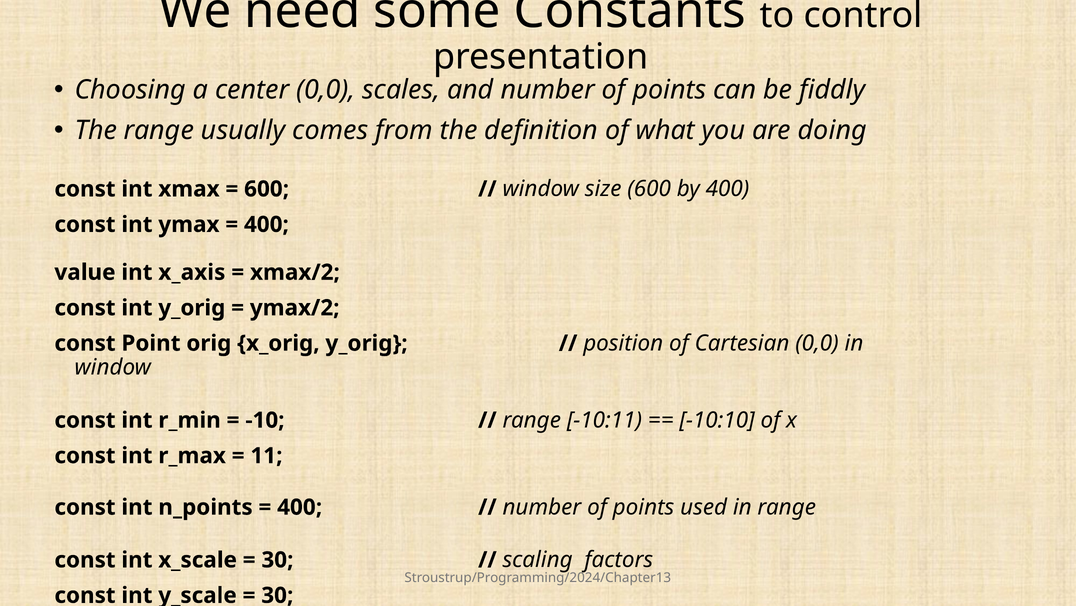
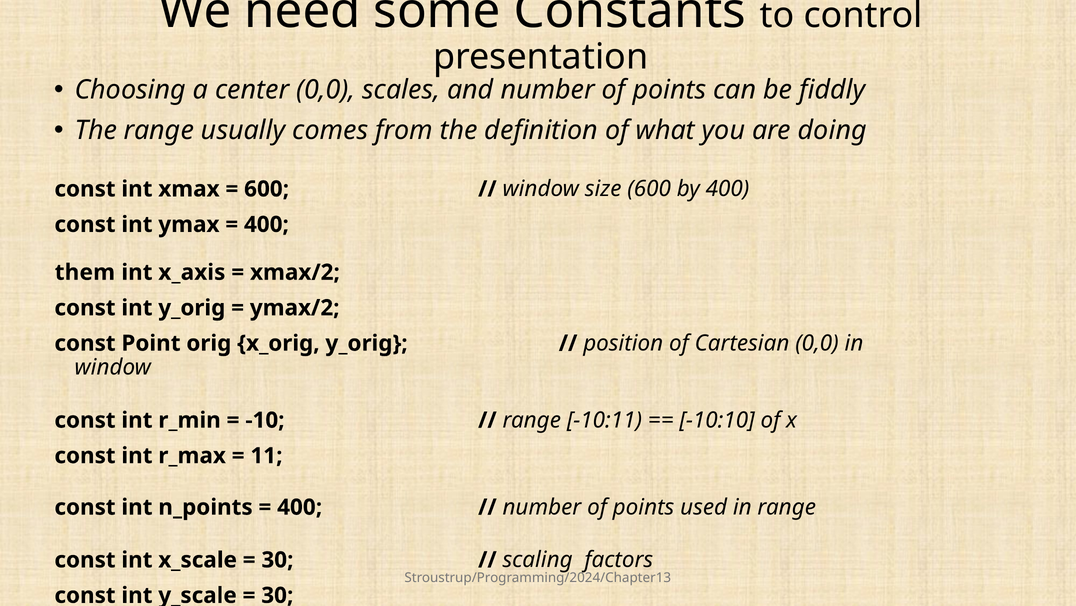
value: value -> them
